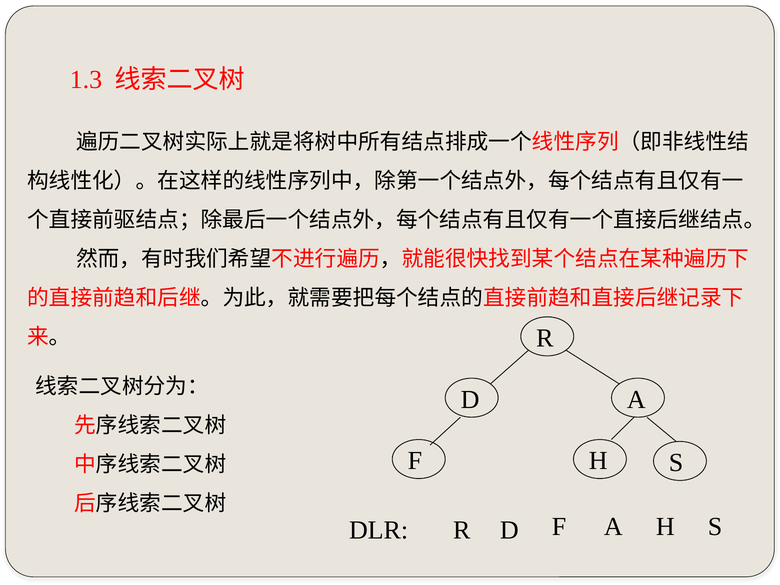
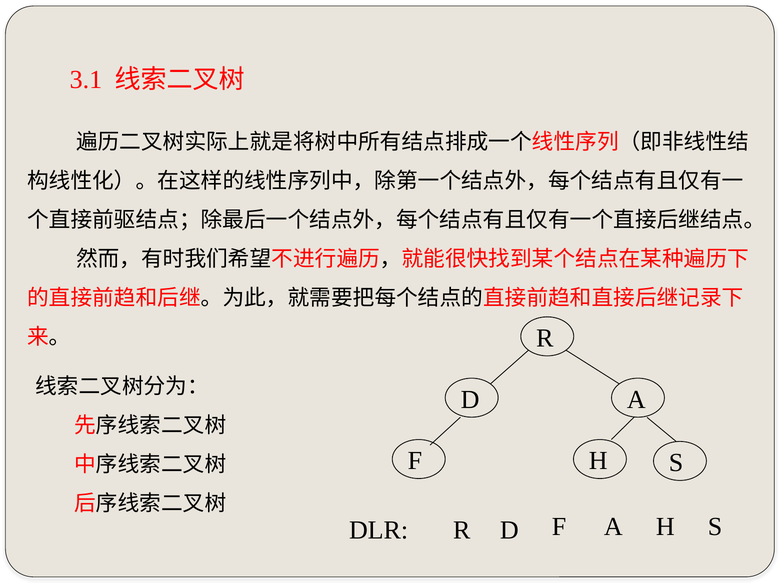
1.3: 1.3 -> 3.1
